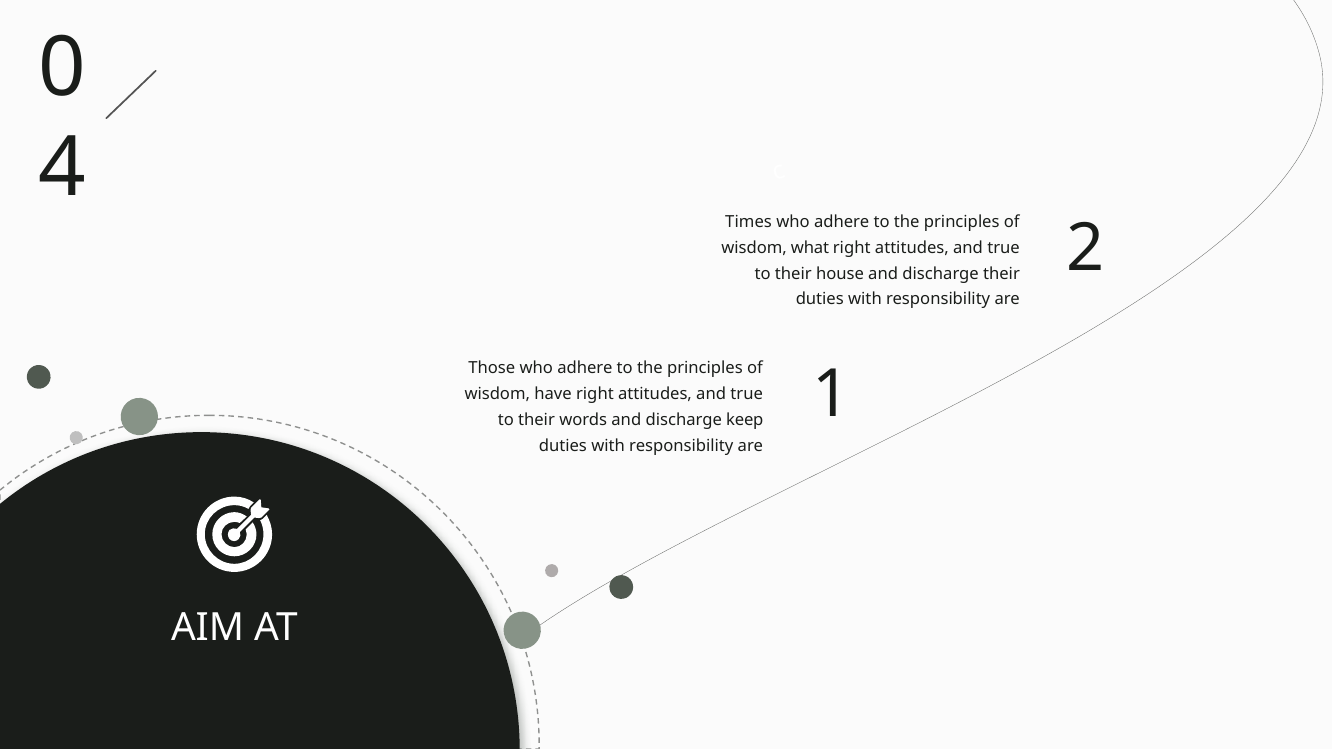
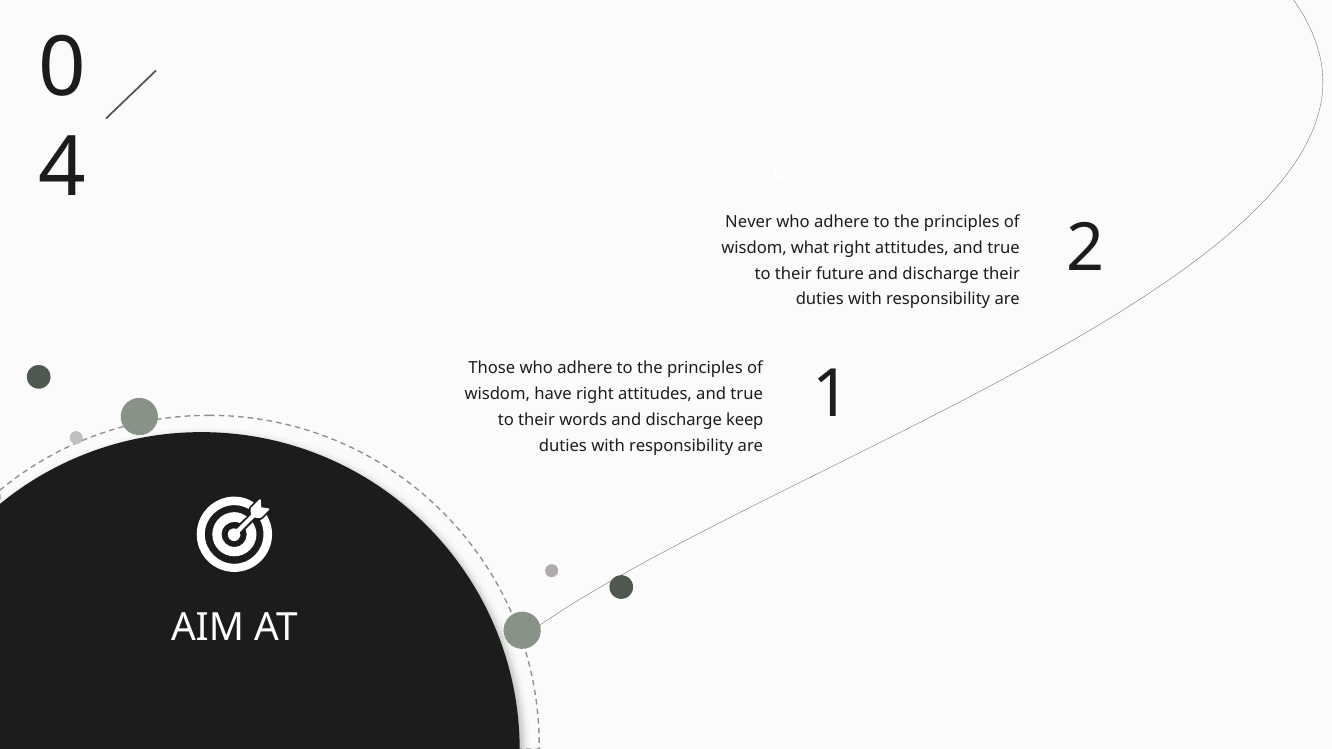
Times: Times -> Never
house: house -> future
